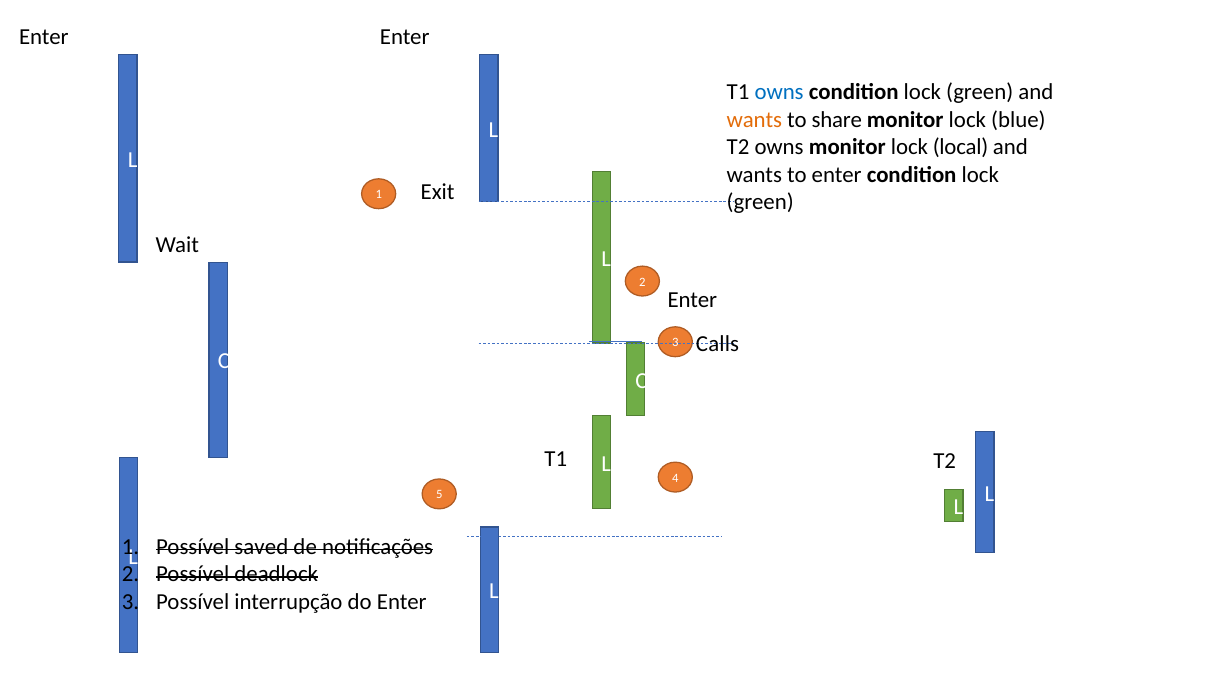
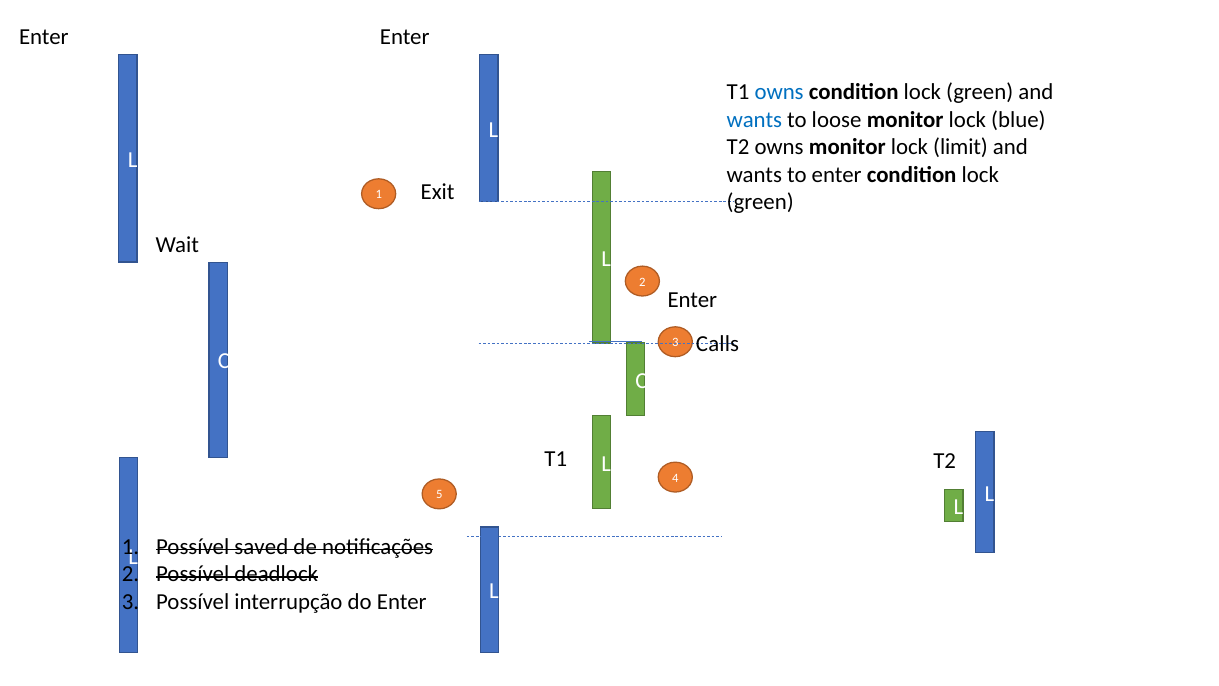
wants at (754, 120) colour: orange -> blue
share: share -> loose
local: local -> limit
